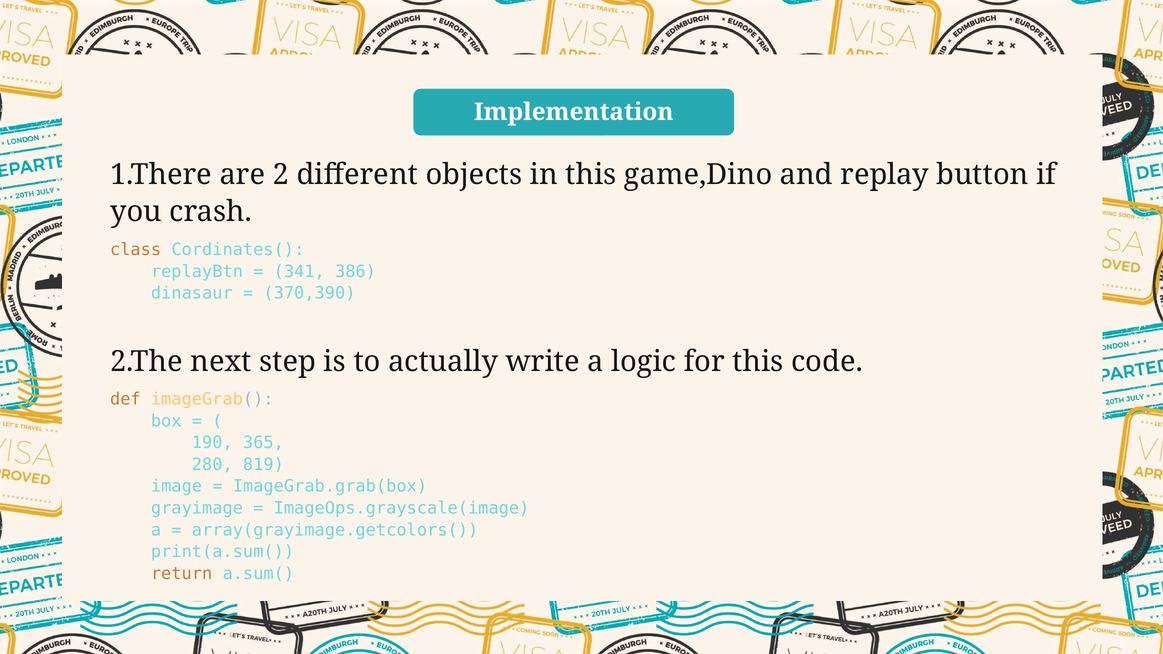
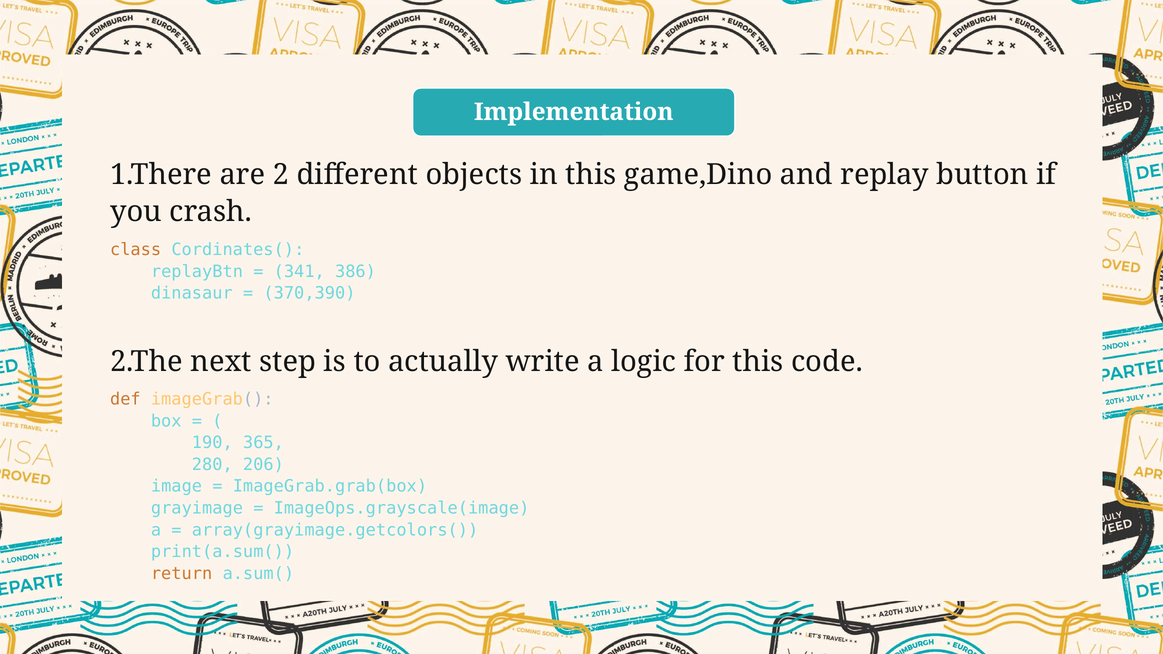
819: 819 -> 206
